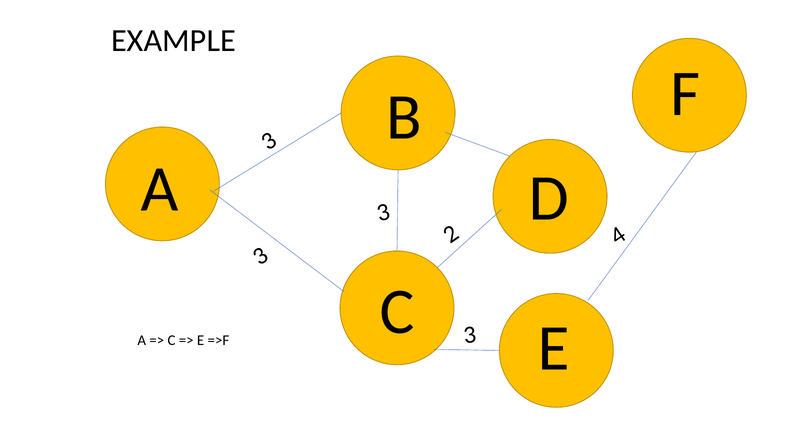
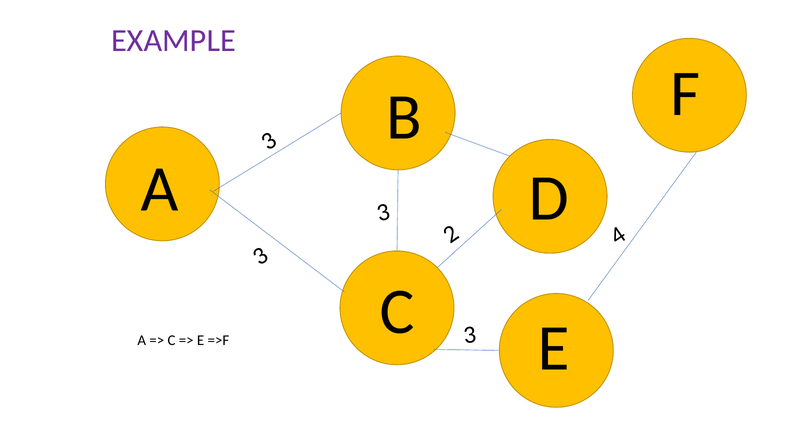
EXAMPLE colour: black -> purple
